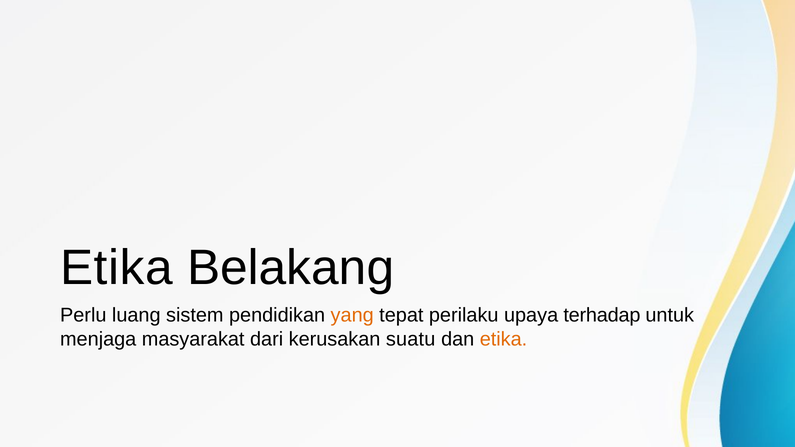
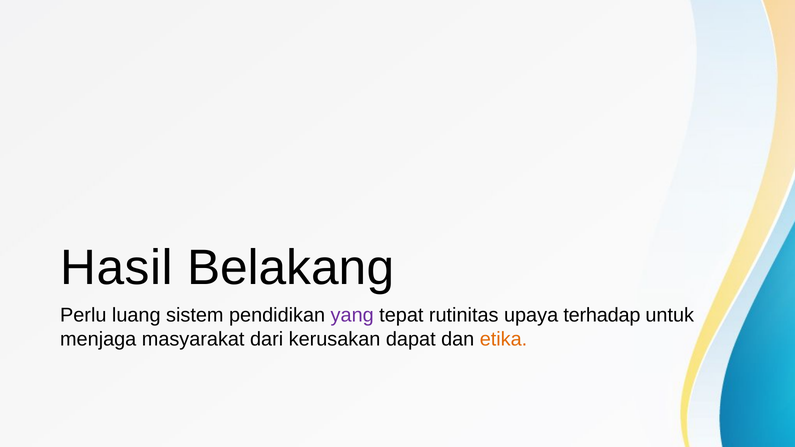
Etika at (116, 268): Etika -> Hasil
yang colour: orange -> purple
perilaku: perilaku -> rutinitas
suatu: suatu -> dapat
